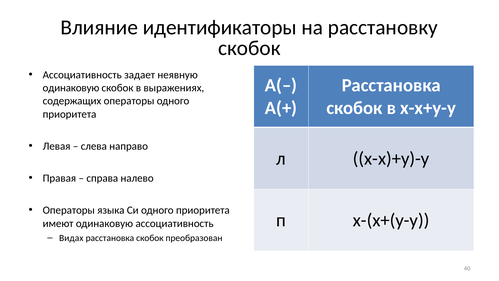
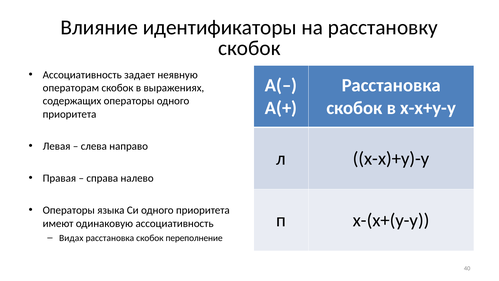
одинаковую at (71, 88): одинаковую -> операторам
преобразован: преобразован -> переполнение
